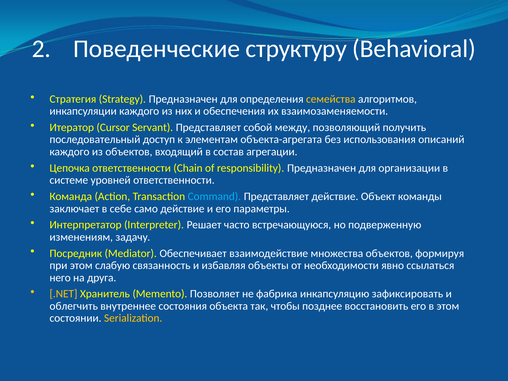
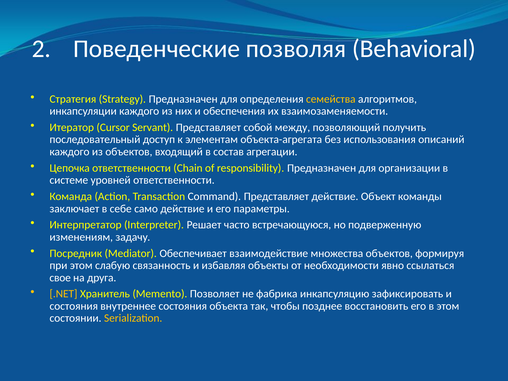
структуру: структуру -> позволяя
Command colour: light blue -> white
него: него -> свое
облегчить at (74, 306): облегчить -> состояния
